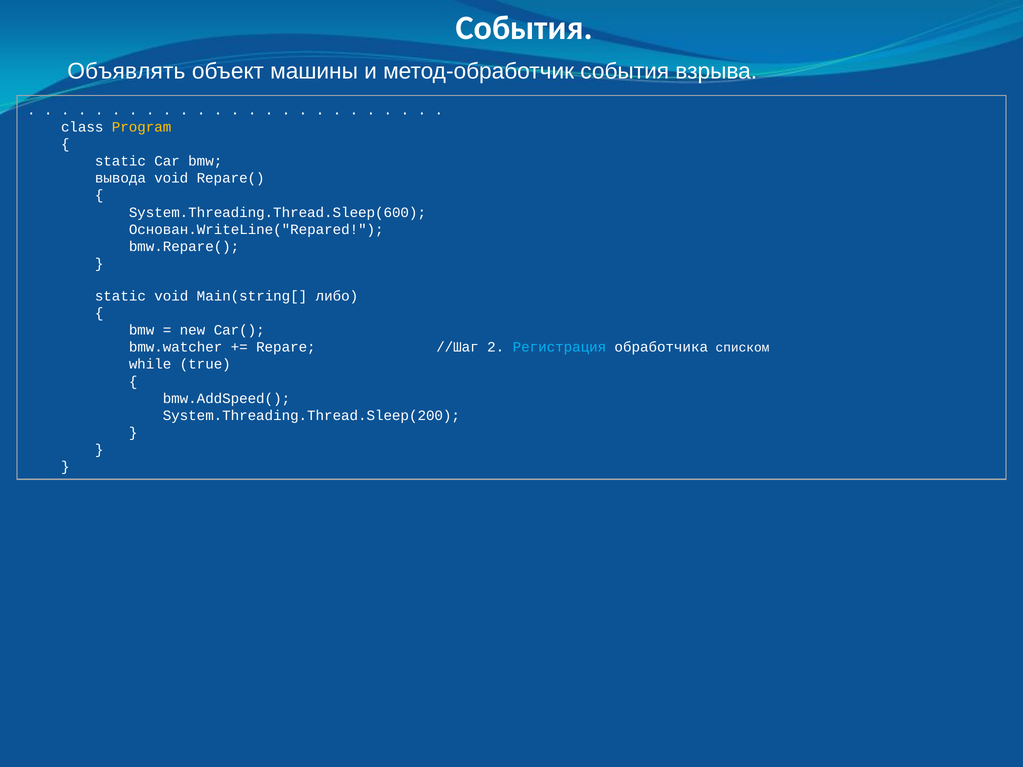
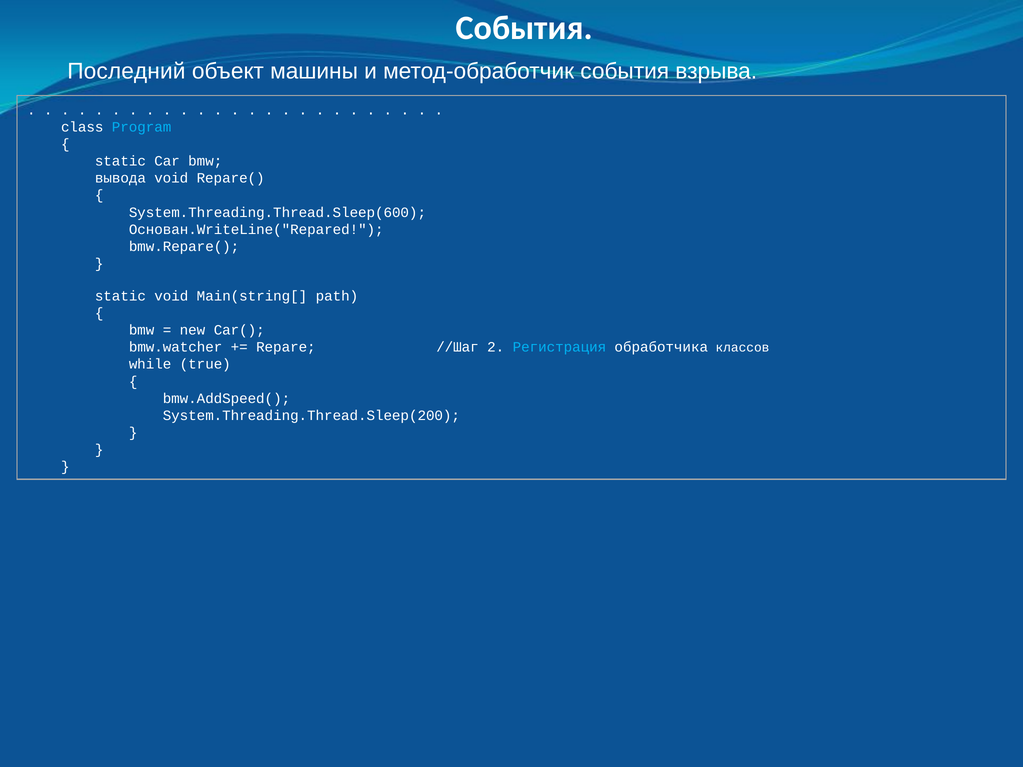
Объявлять: Объявлять -> Последний
Program colour: yellow -> light blue
либо: либо -> path
списком: списком -> классов
